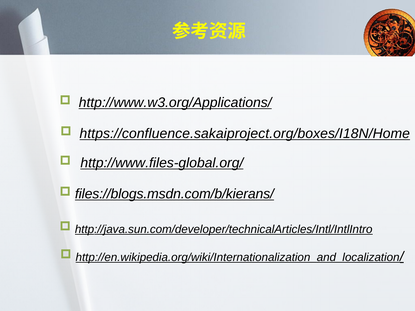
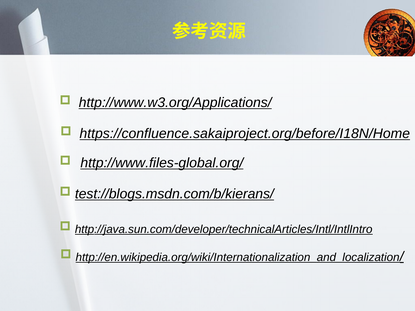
https://confluence.sakaiproject.org/boxes/I18N/Home: https://confluence.sakaiproject.org/boxes/I18N/Home -> https://confluence.sakaiproject.org/before/I18N/Home
files://blogs.msdn.com/b/kierans/: files://blogs.msdn.com/b/kierans/ -> test://blogs.msdn.com/b/kierans/
